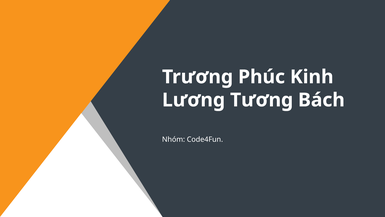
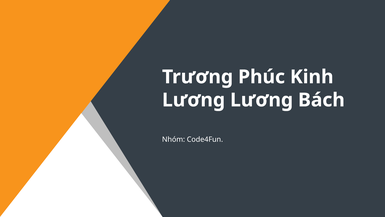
Tương at (262, 100): Tương -> Lương
